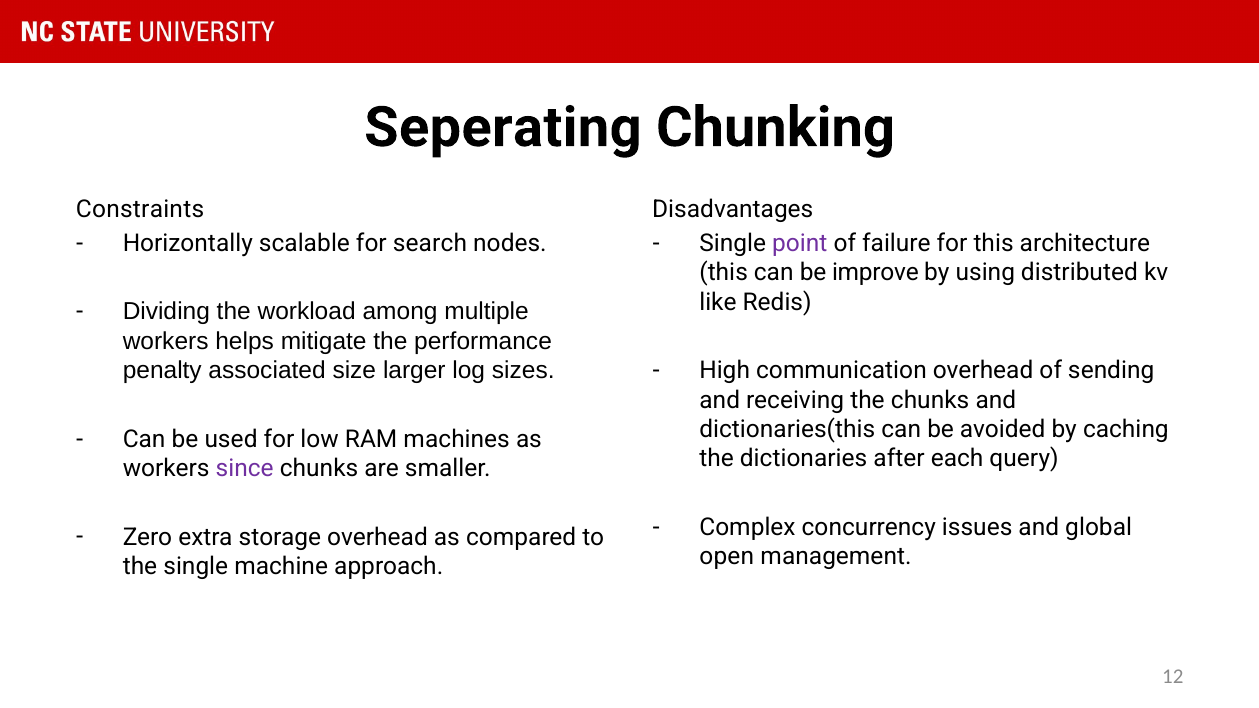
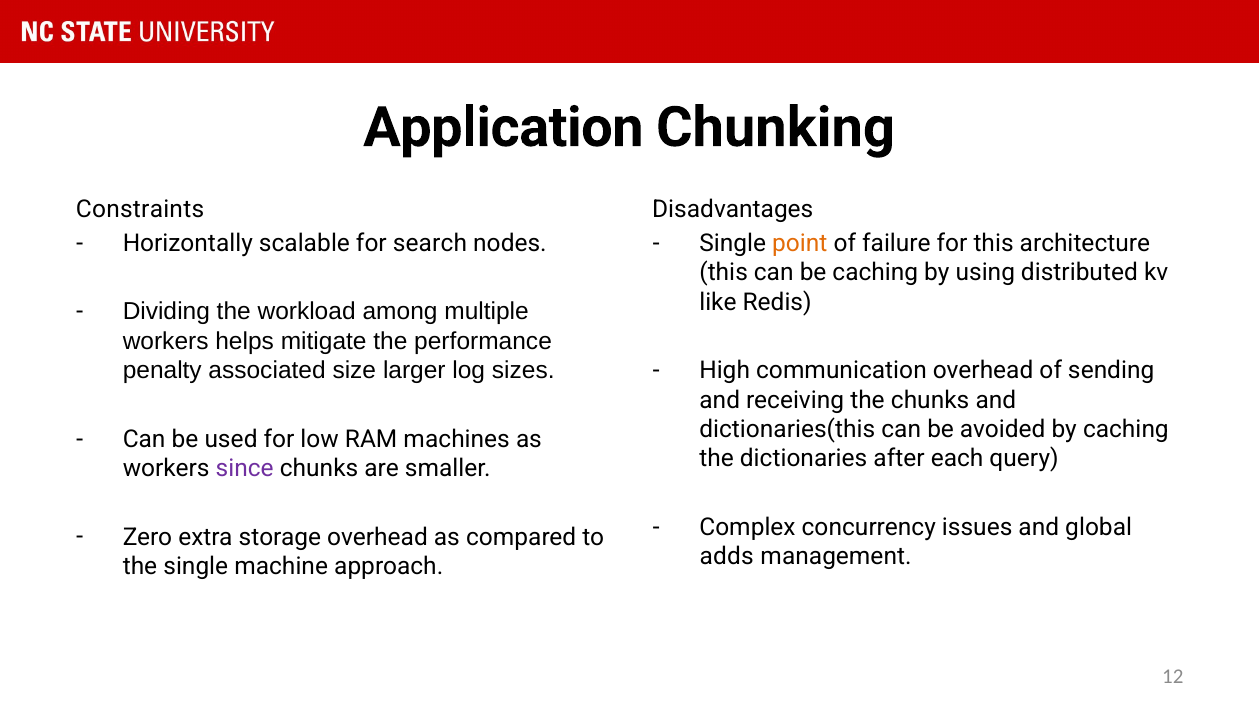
Seperating: Seperating -> Application
point colour: purple -> orange
be improve: improve -> caching
open: open -> adds
